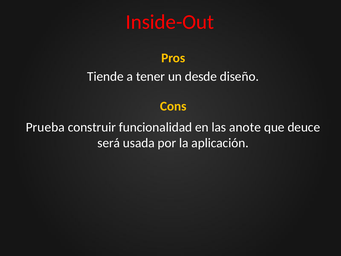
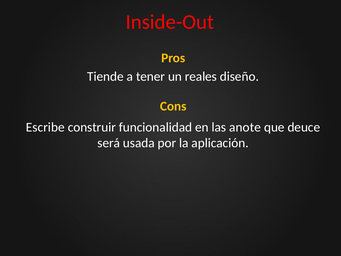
desde: desde -> reales
Prueba: Prueba -> Escribe
